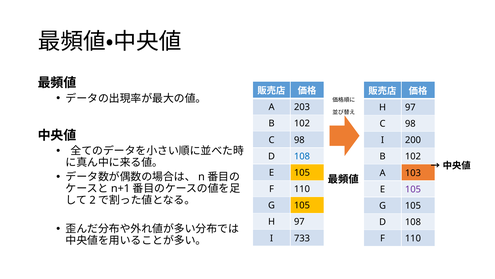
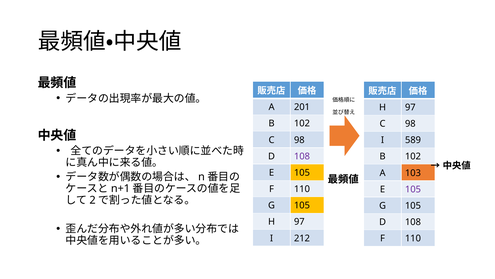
203: 203 -> 201
200: 200 -> 589
108 at (302, 156) colour: blue -> purple
733: 733 -> 212
